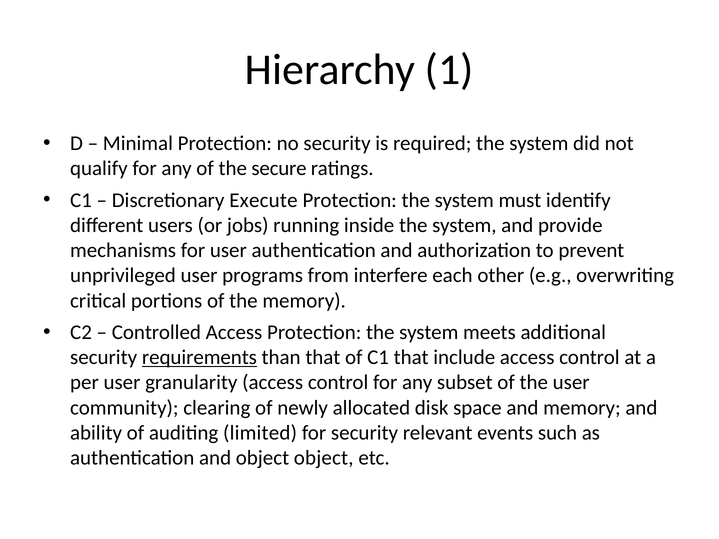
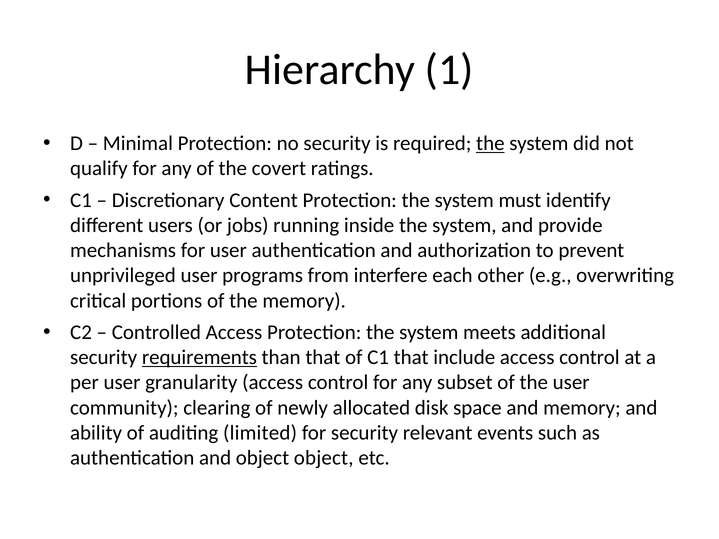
the at (490, 143) underline: none -> present
secure: secure -> covert
Execute: Execute -> Content
